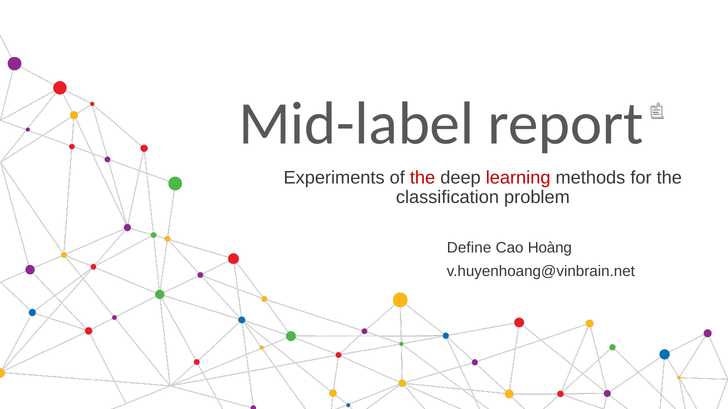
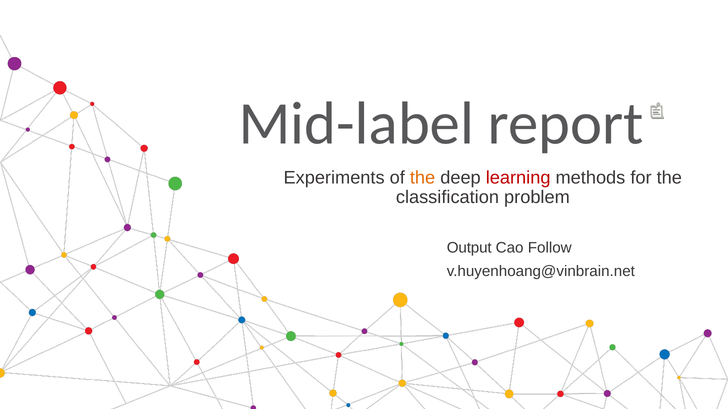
the at (423, 178) colour: red -> orange
Define: Define -> Output
Hoàng: Hoàng -> Follow
